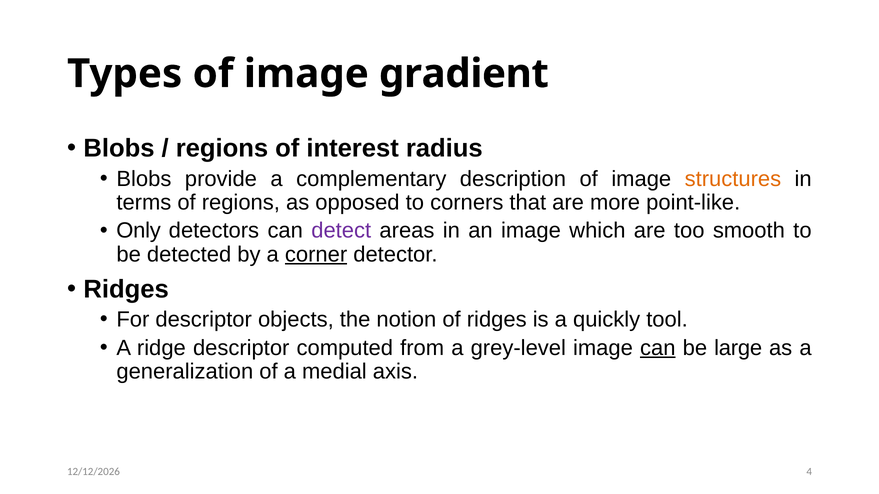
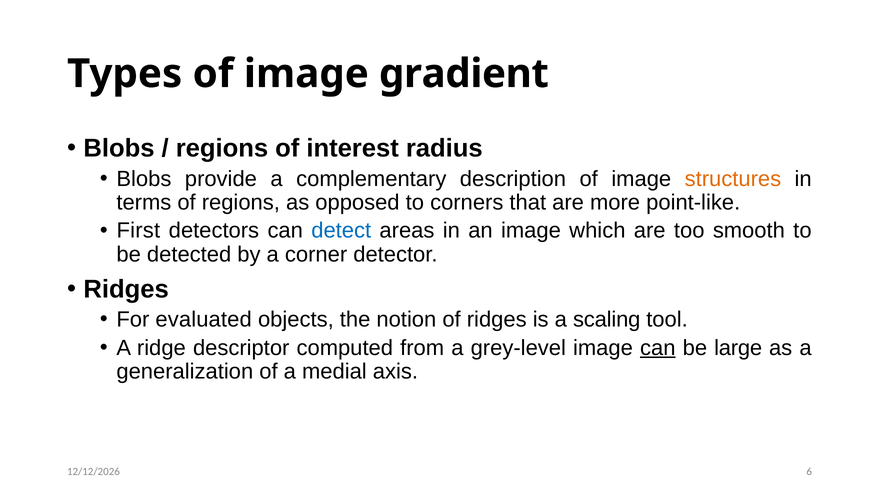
Only: Only -> First
detect colour: purple -> blue
corner underline: present -> none
For descriptor: descriptor -> evaluated
quickly: quickly -> scaling
4: 4 -> 6
